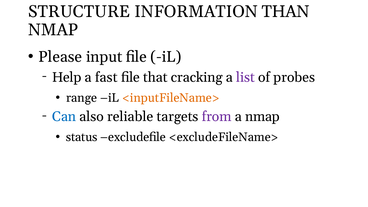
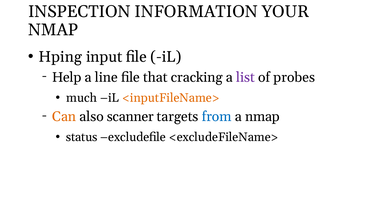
STRUCTURE: STRUCTURE -> INSPECTION
THAN: THAN -> YOUR
Please: Please -> Hping
fast: fast -> line
range: range -> much
Can colour: blue -> orange
reliable: reliable -> scanner
from colour: purple -> blue
